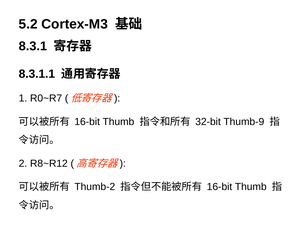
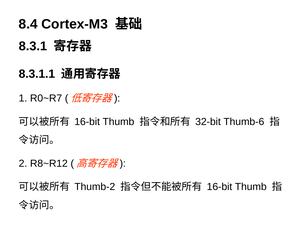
5.2: 5.2 -> 8.4
Thumb-9: Thumb-9 -> Thumb-6
